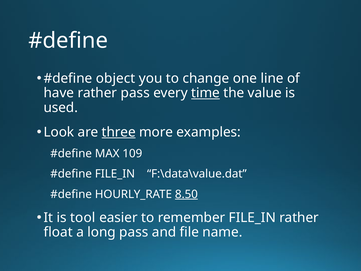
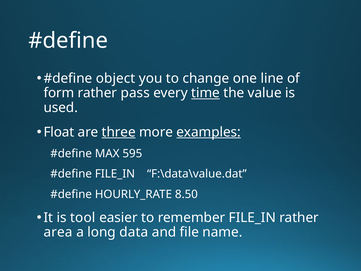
have: have -> form
Look: Look -> Float
examples underline: none -> present
109: 109 -> 595
8.50 underline: present -> none
float: float -> area
long pass: pass -> data
